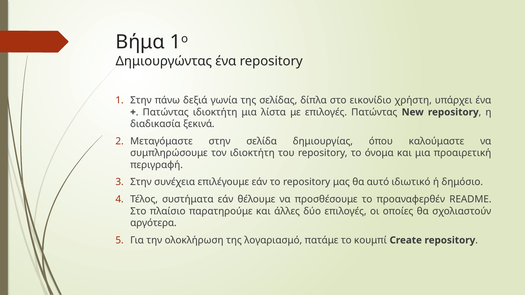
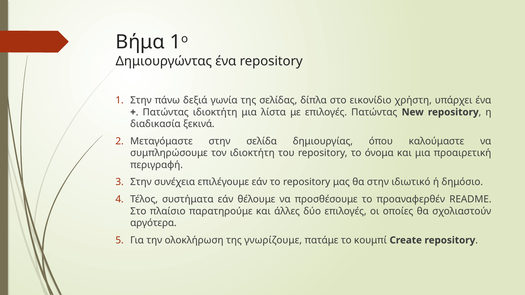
θα αυτό: αυτό -> στην
λογαριασμό: λογαριασμό -> γνωρίζουμε
